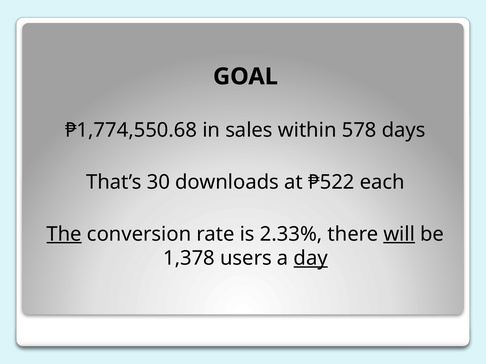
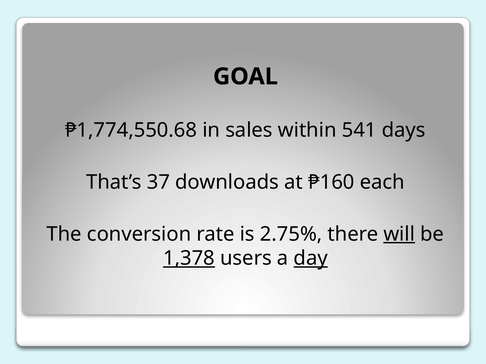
578: 578 -> 541
30: 30 -> 37
₱522: ₱522 -> ₱160
The underline: present -> none
2.33%: 2.33% -> 2.75%
1,378 underline: none -> present
